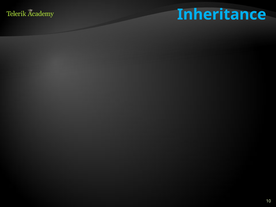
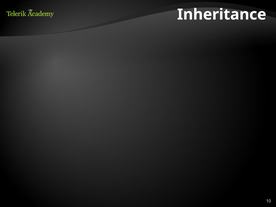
Inheritance at (222, 14) colour: light blue -> white
